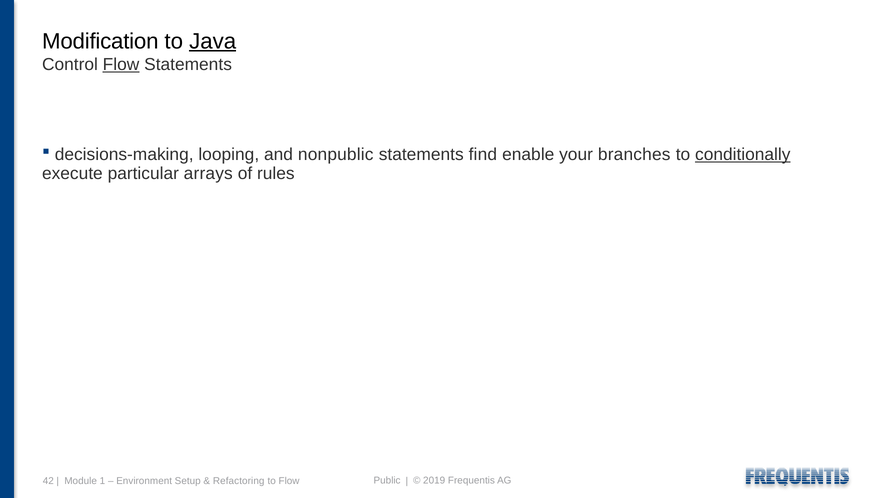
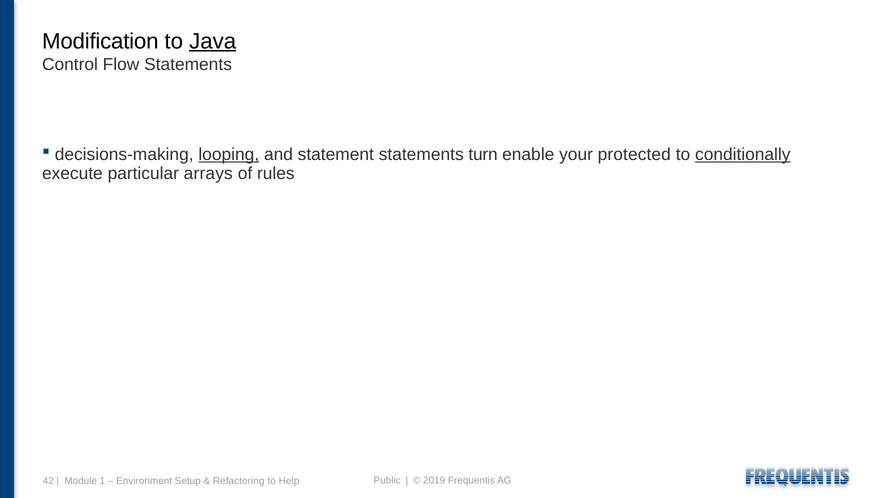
Flow at (121, 64) underline: present -> none
looping underline: none -> present
nonpublic: nonpublic -> statement
find: find -> turn
branches: branches -> protected
to Flow: Flow -> Help
